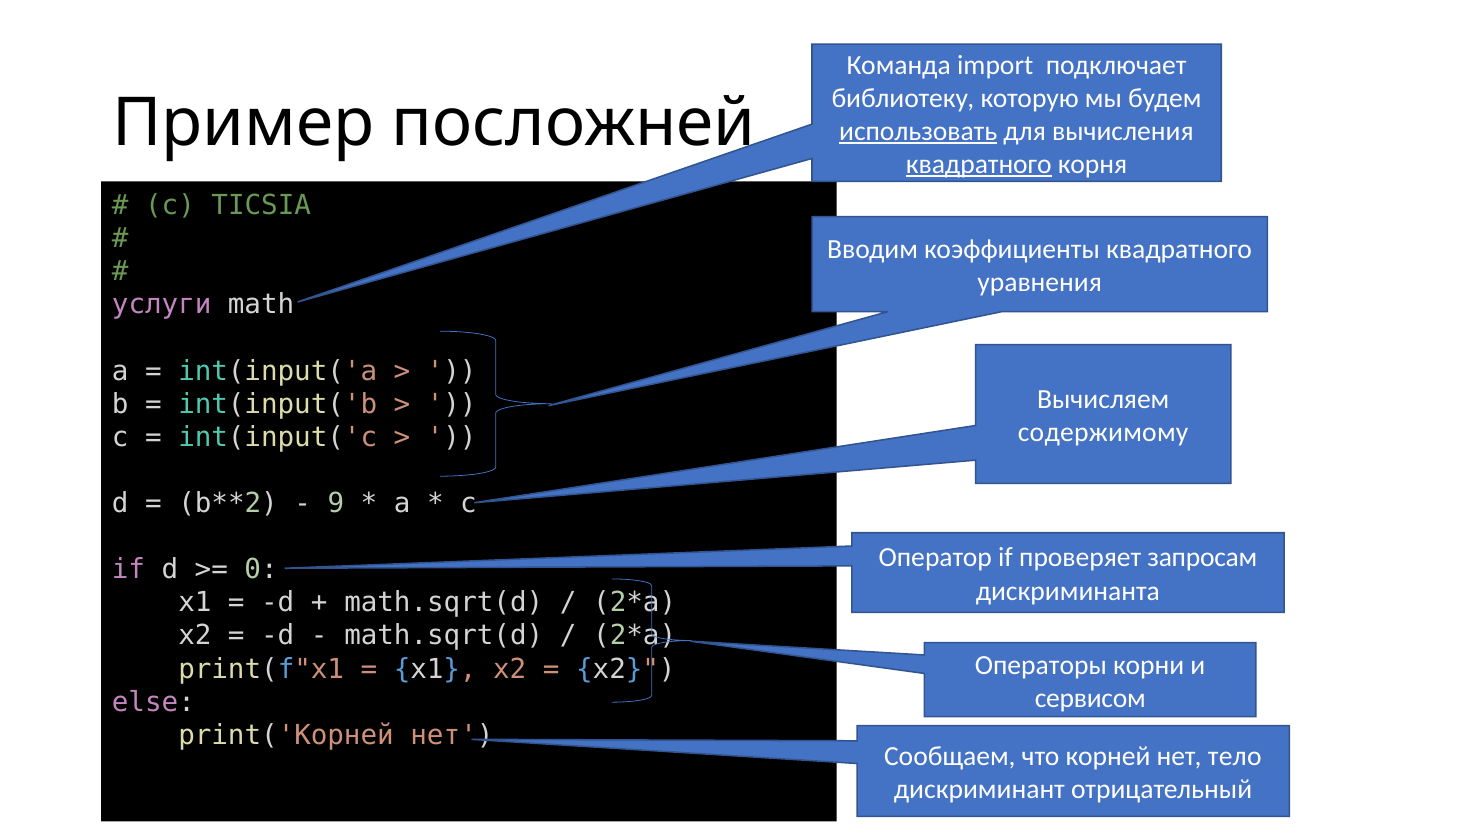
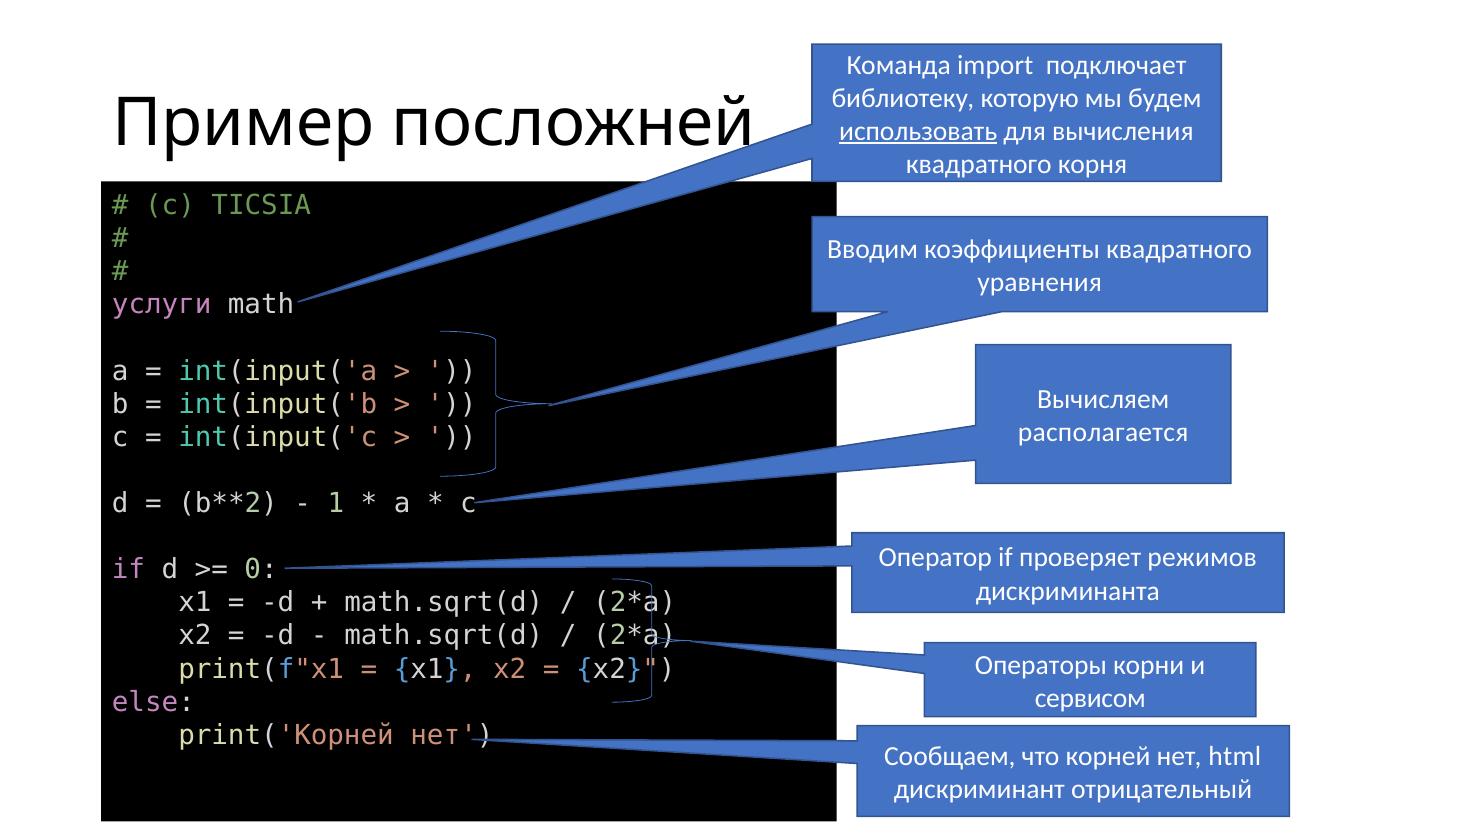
квадратного at (979, 164) underline: present -> none
содержимому: содержимому -> располагается
9: 9 -> 1
запросам: запросам -> режимов
тело: тело -> html
